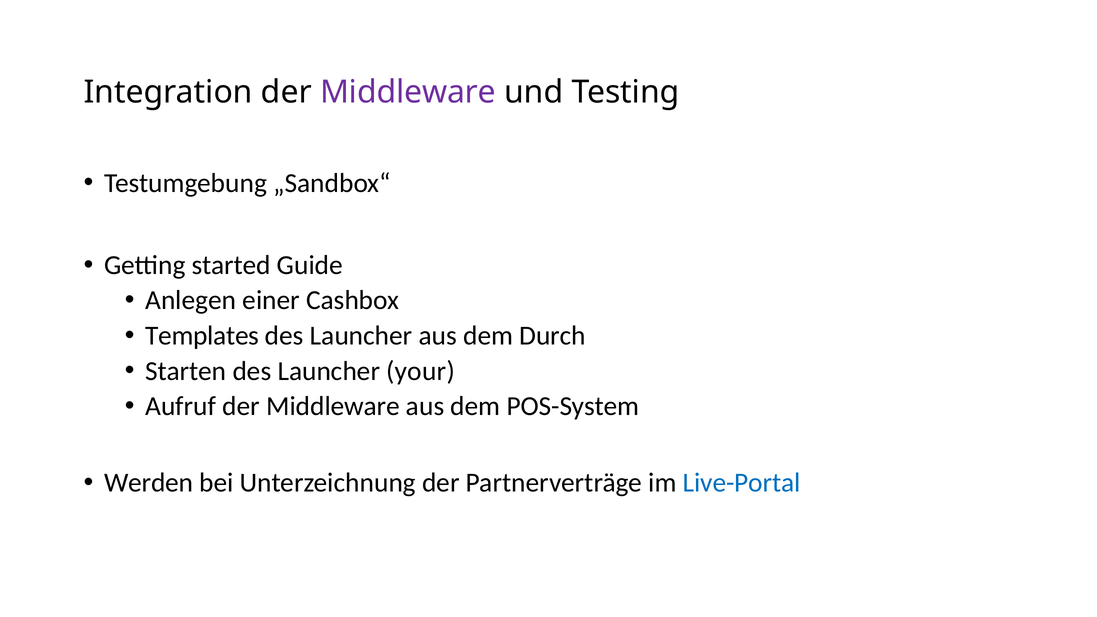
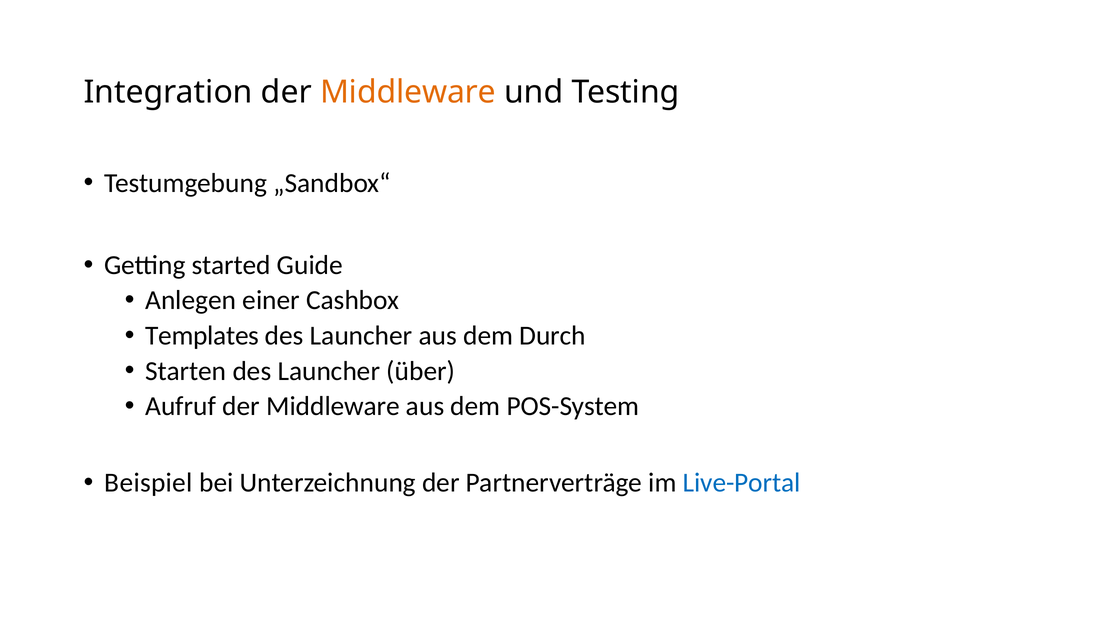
Middleware at (408, 92) colour: purple -> orange
your: your -> über
Werden: Werden -> Beispiel
